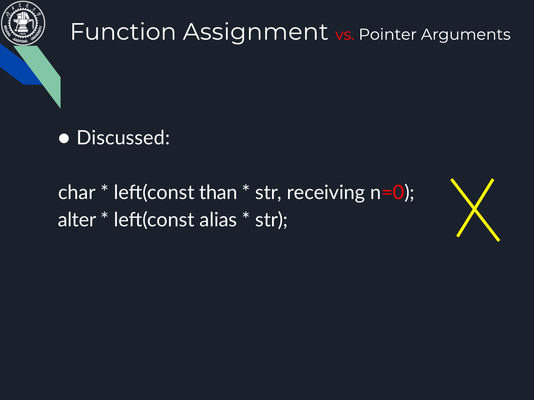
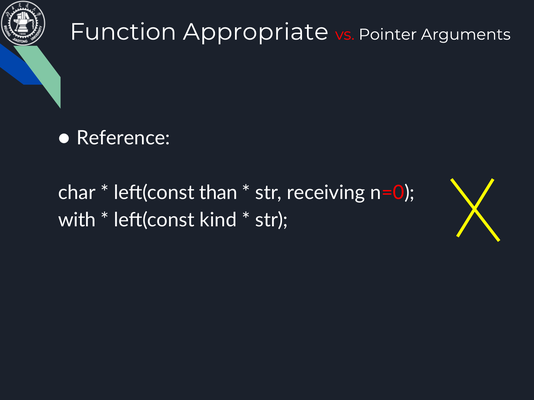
Assignment: Assignment -> Appropriate
Discussed: Discussed -> Reference
alter: alter -> with
alias: alias -> kind
